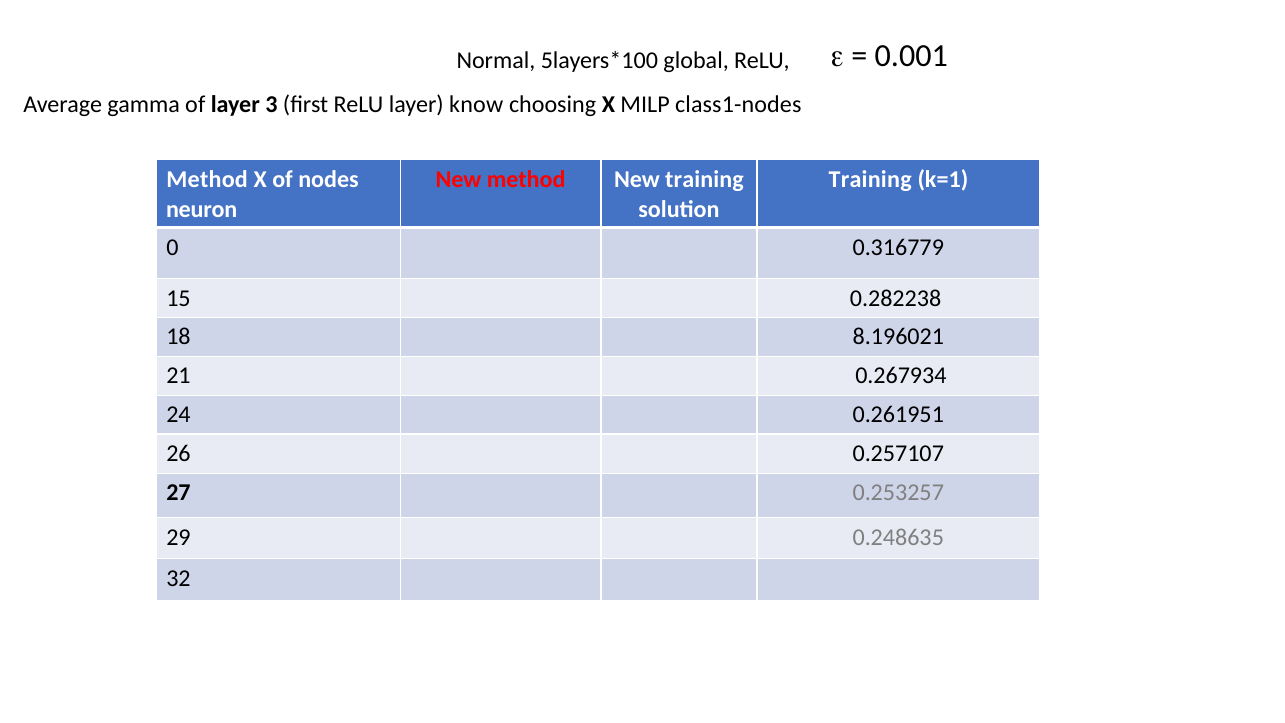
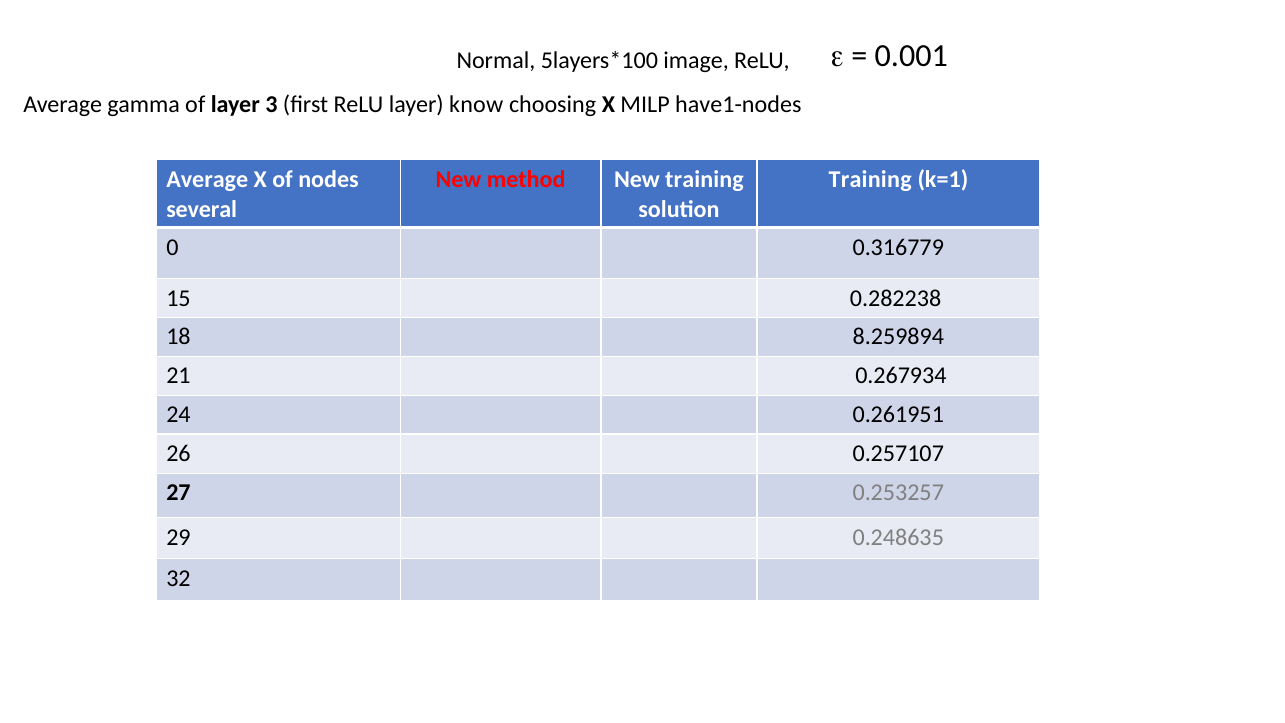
global: global -> image
class1-nodes: class1-nodes -> have1-nodes
Method at (207, 180): Method -> Average
neuron: neuron -> several
8.196021: 8.196021 -> 8.259894
